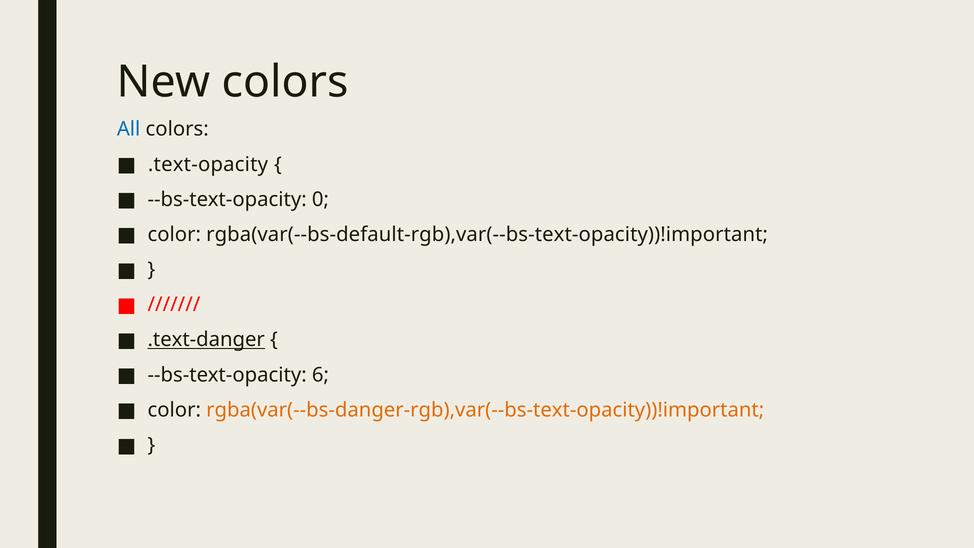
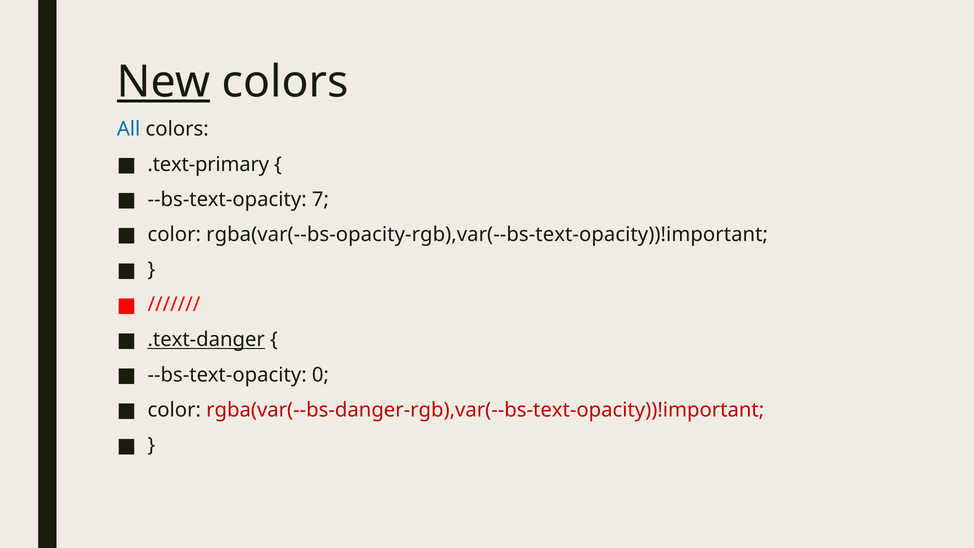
New underline: none -> present
.text-opacity: .text-opacity -> .text-primary
0: 0 -> 7
rgba(var(--bs-default-rgb),var(--bs-text-opacity))!important: rgba(var(--bs-default-rgb),var(--bs-text-opacity))!important -> rgba(var(--bs-opacity-rgb),var(--bs-text-opacity))!important
6: 6 -> 0
rgba(var(--bs-danger-rgb),var(--bs-text-opacity))!important colour: orange -> red
